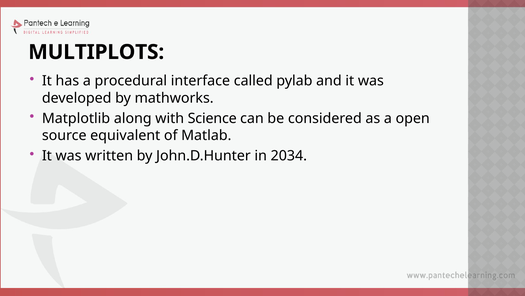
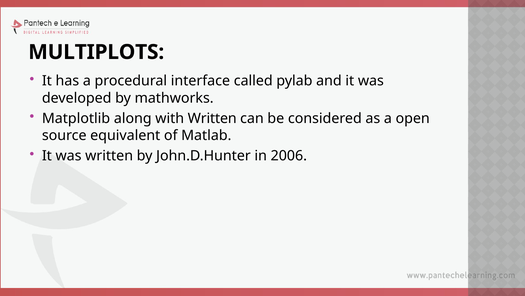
with Science: Science -> Written
2034: 2034 -> 2006
